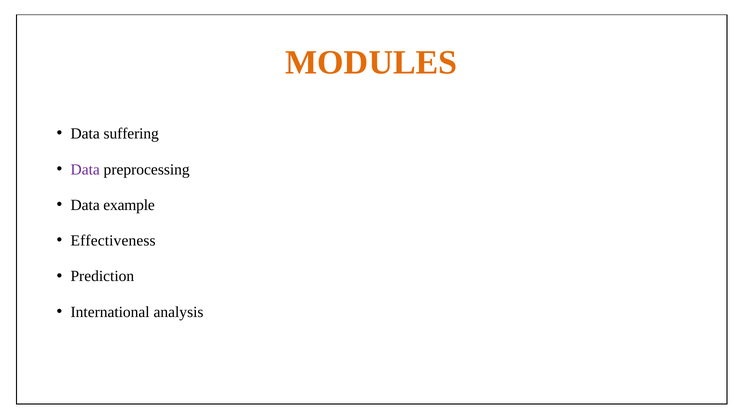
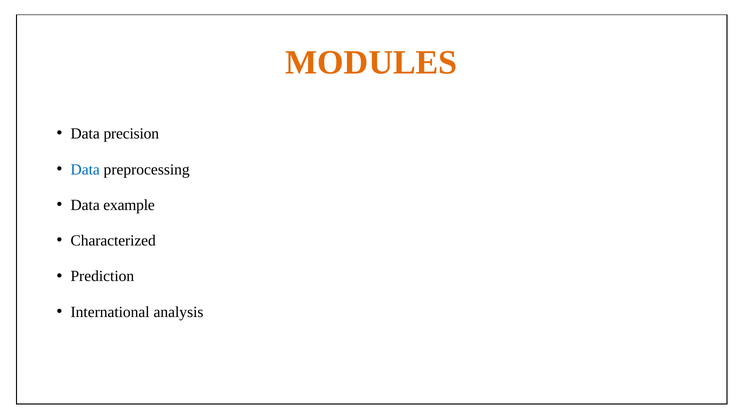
suffering: suffering -> precision
Data at (85, 169) colour: purple -> blue
Effectiveness: Effectiveness -> Characterized
